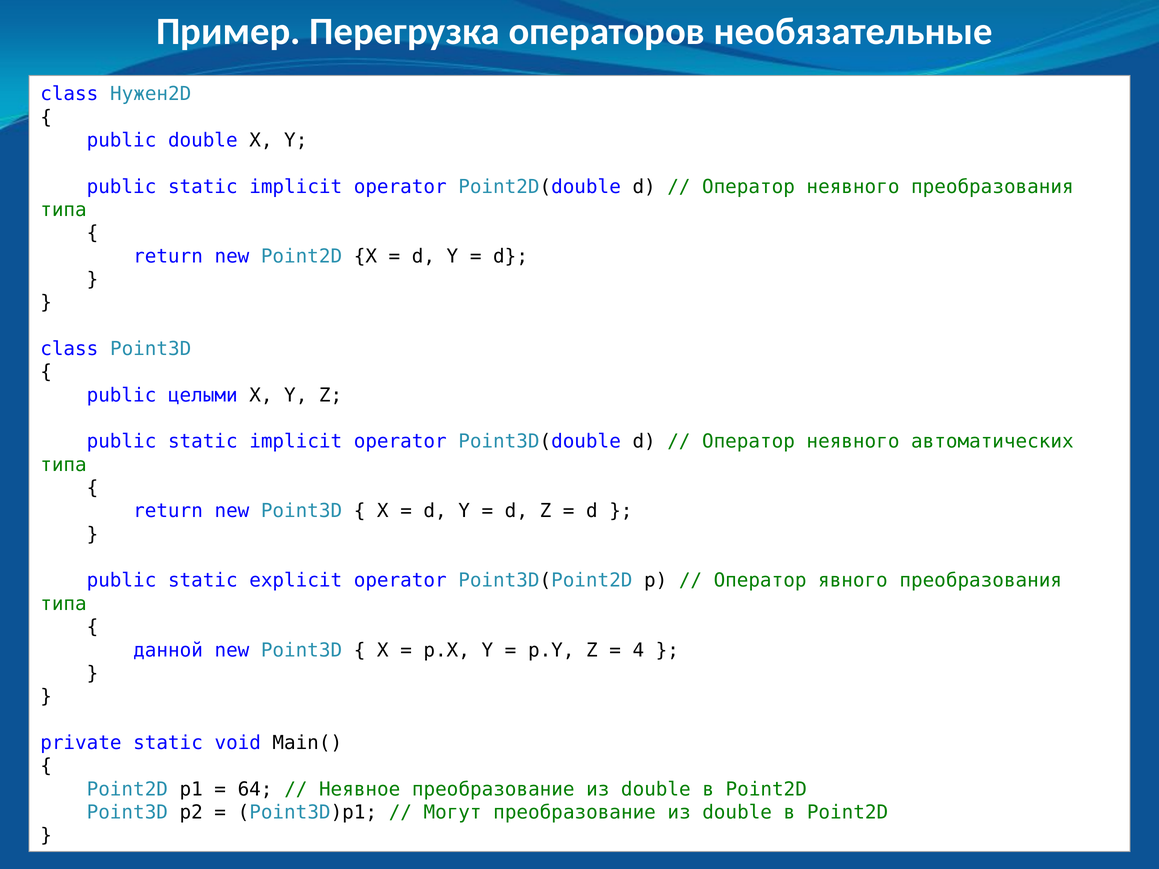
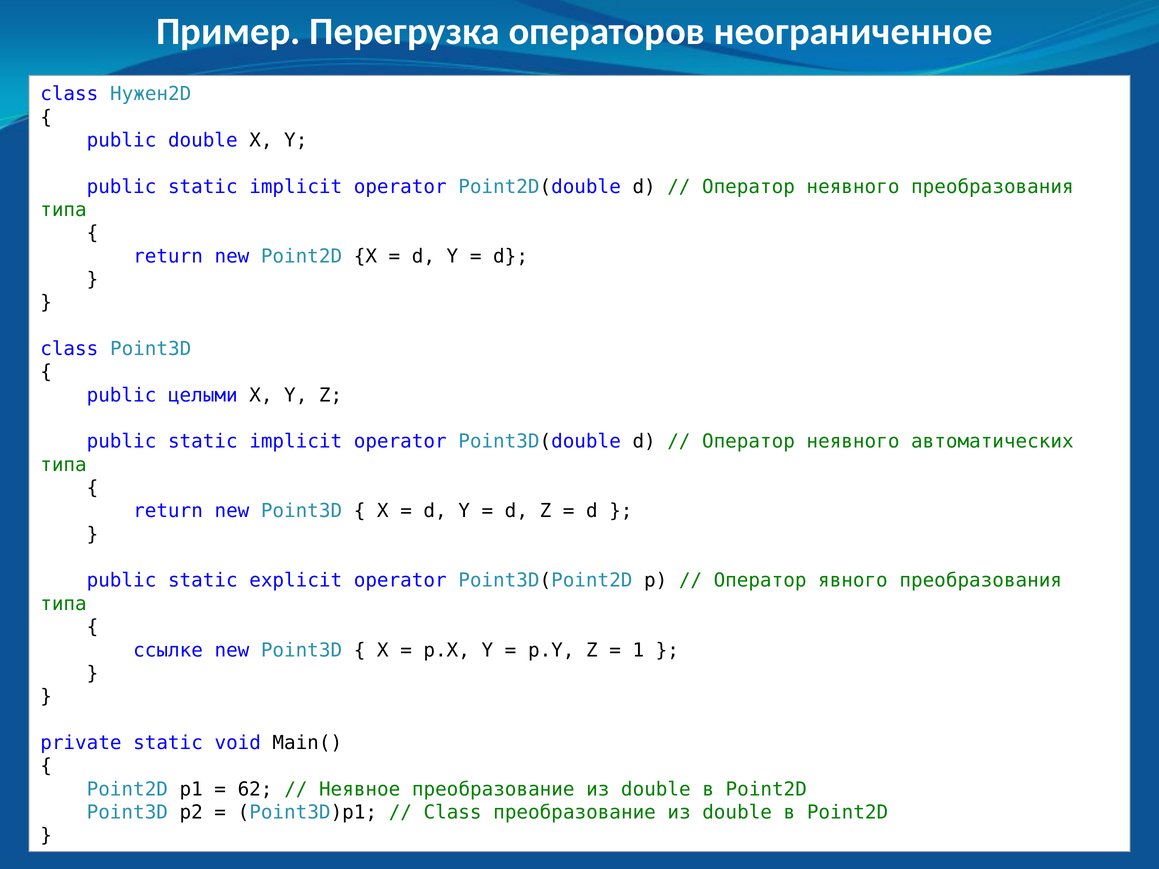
необязательные: необязательные -> неограниченное
данной: данной -> ссылке
4: 4 -> 1
64: 64 -> 62
Могут at (453, 813): Могут -> Class
